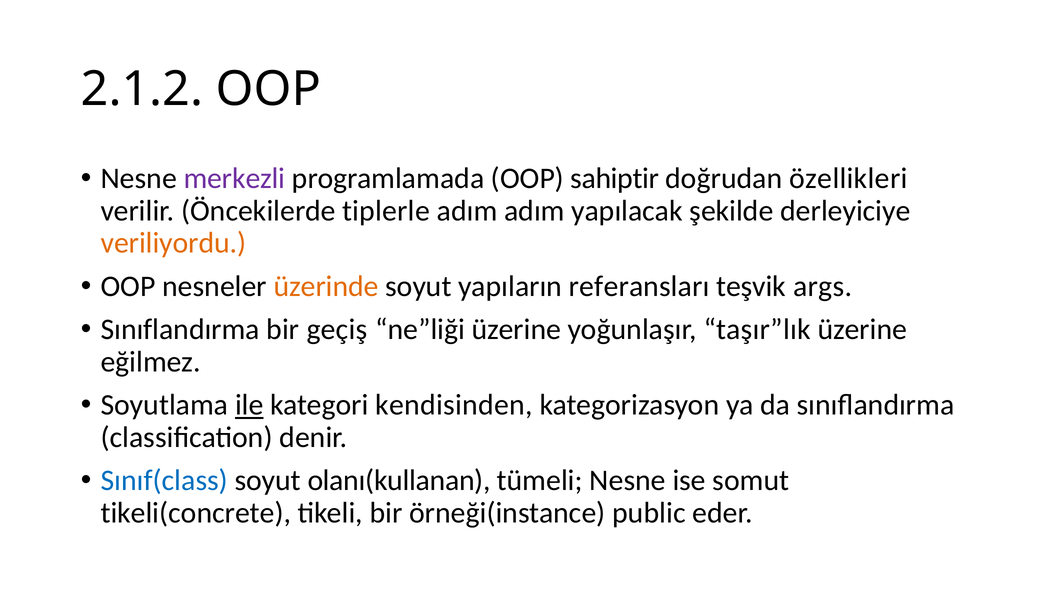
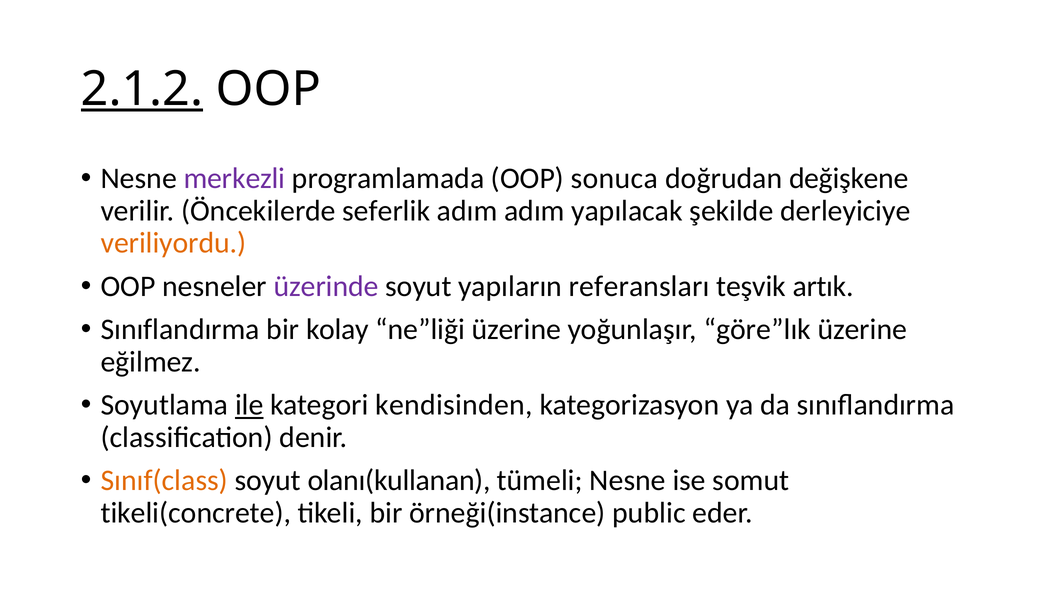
2.1.2 underline: none -> present
sahiptir: sahiptir -> sonuca
özellikleri: özellikleri -> değişkene
tiplerle: tiplerle -> seferlik
üzerinde colour: orange -> purple
args: args -> artık
geçiş: geçiş -> kolay
taşır”lık: taşır”lık -> göre”lık
Sınıf(class colour: blue -> orange
